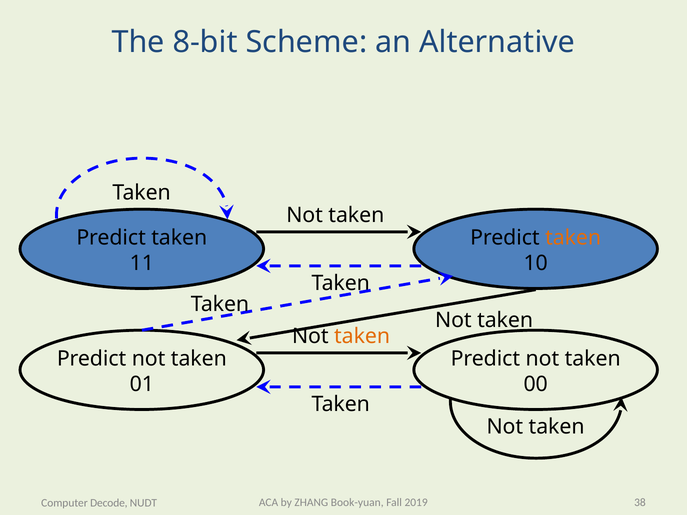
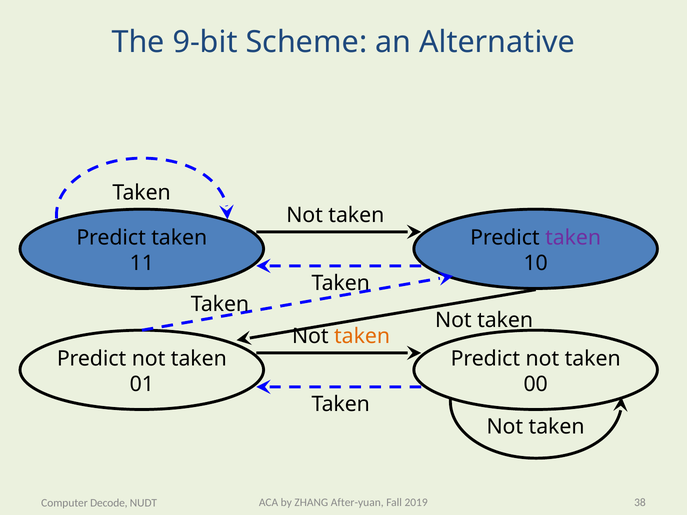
8-bit: 8-bit -> 9-bit
taken at (573, 238) colour: orange -> purple
Book-yuan: Book-yuan -> After-yuan
